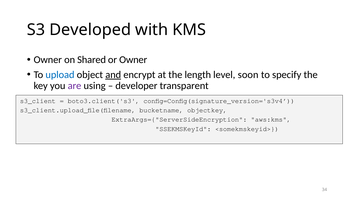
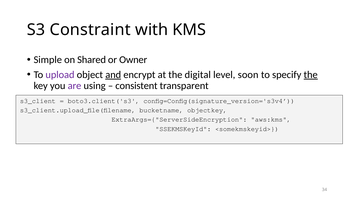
Developed: Developed -> Constraint
Owner at (48, 60): Owner -> Simple
upload colour: blue -> purple
length: length -> digital
the at (311, 75) underline: none -> present
developer: developer -> consistent
